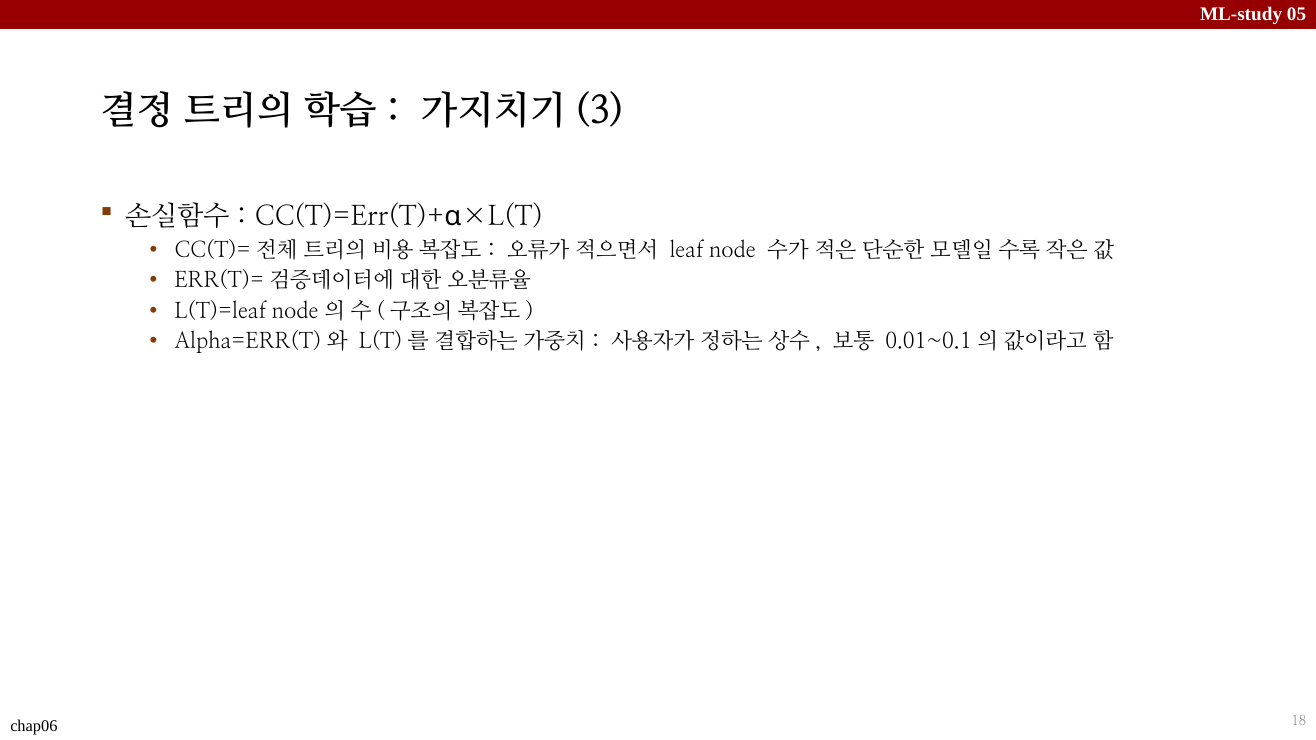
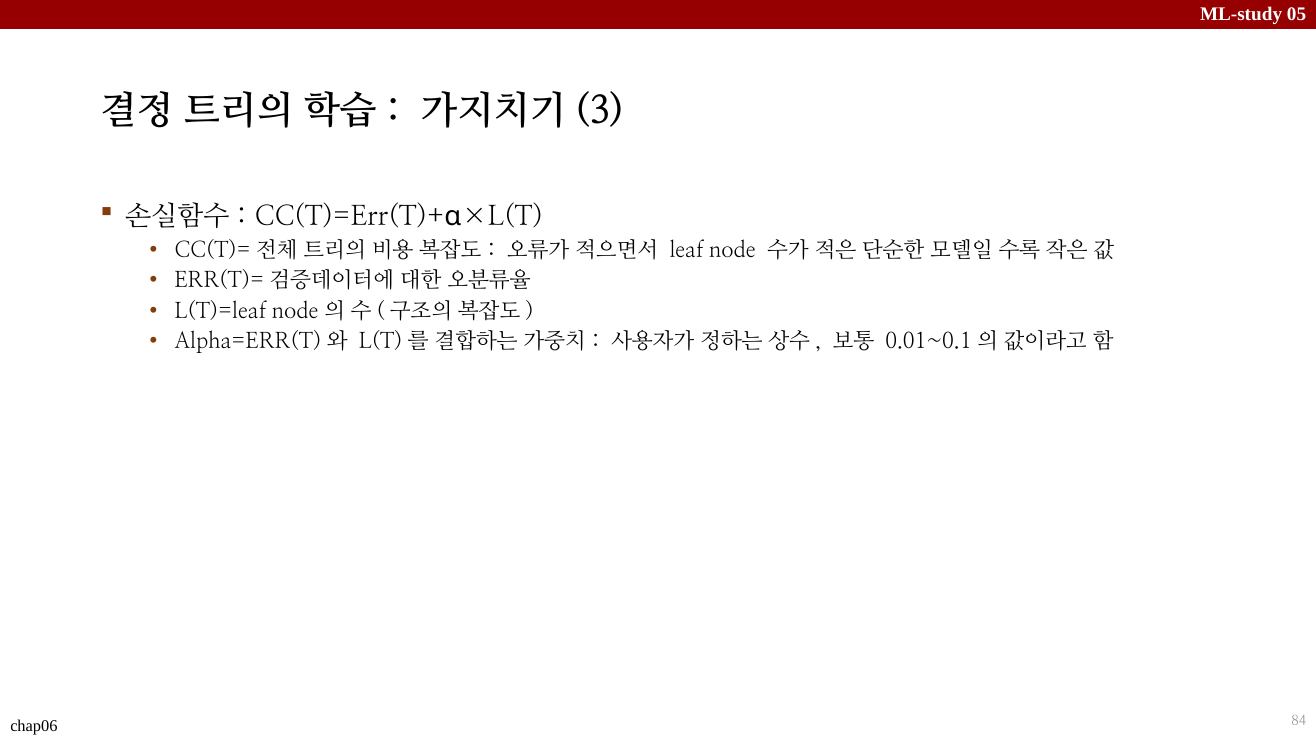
18: 18 -> 84
